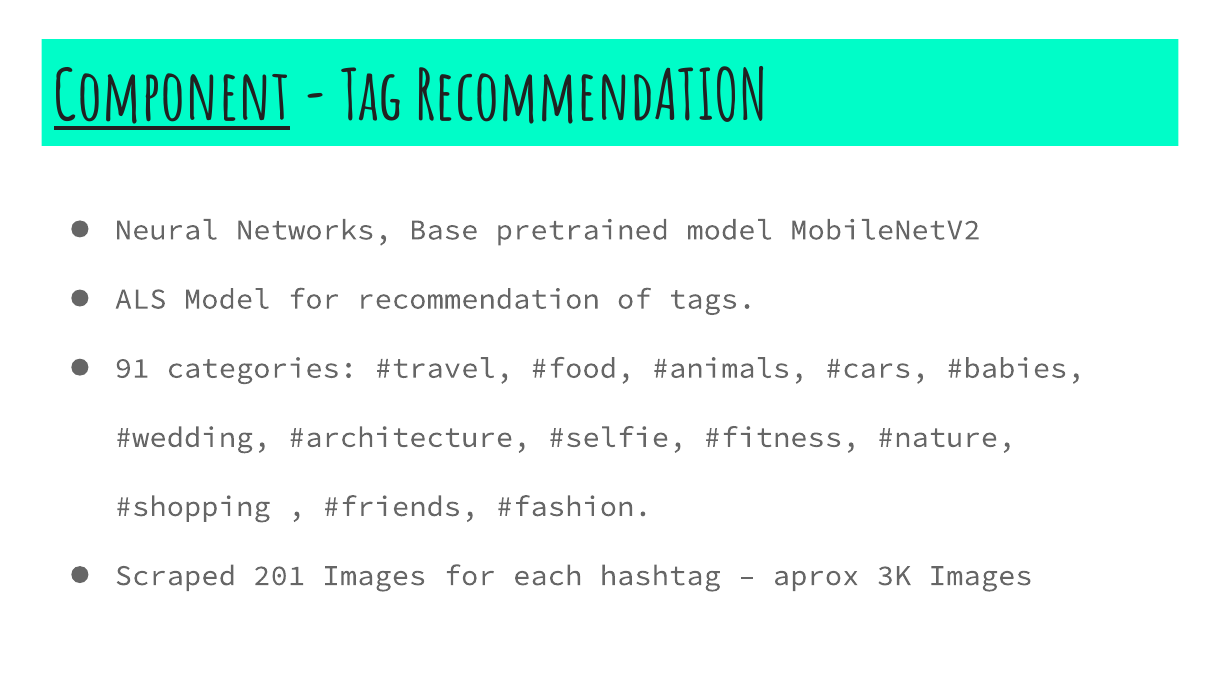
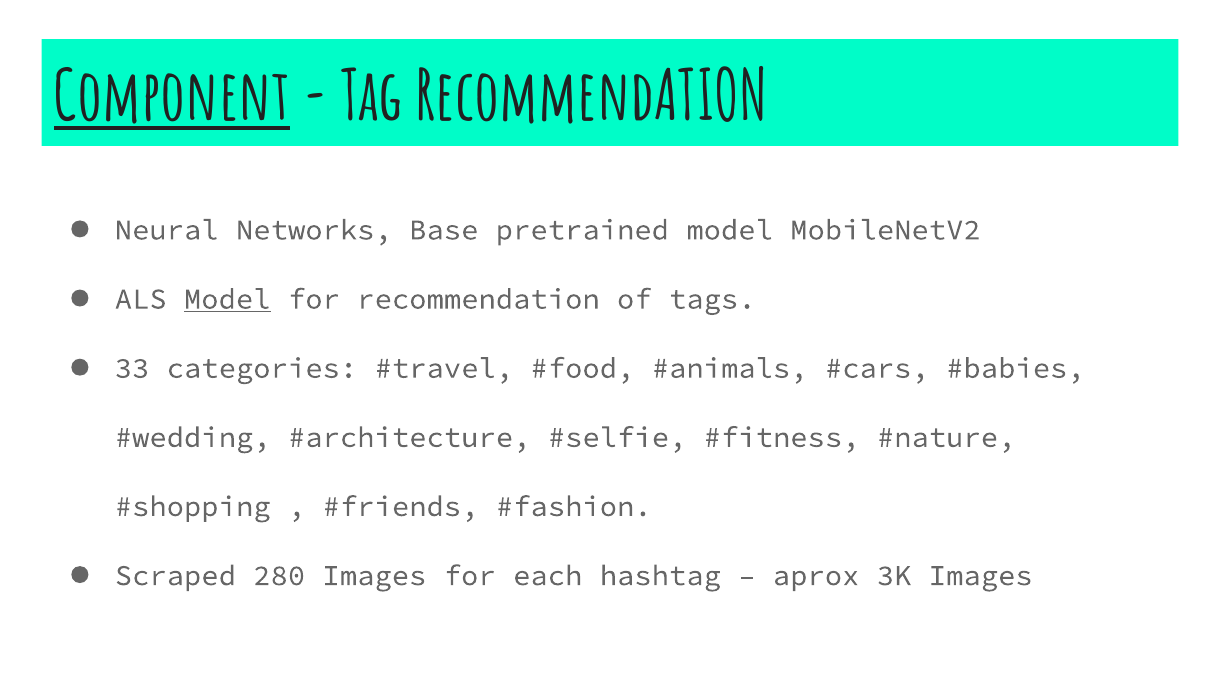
Model at (227, 299) underline: none -> present
91: 91 -> 33
201: 201 -> 280
